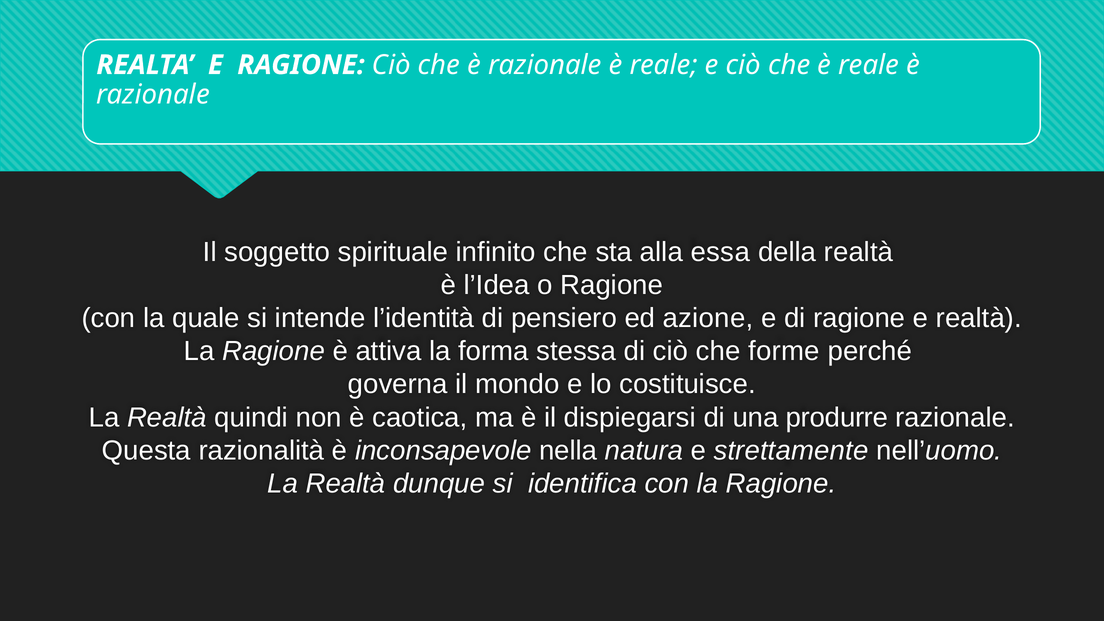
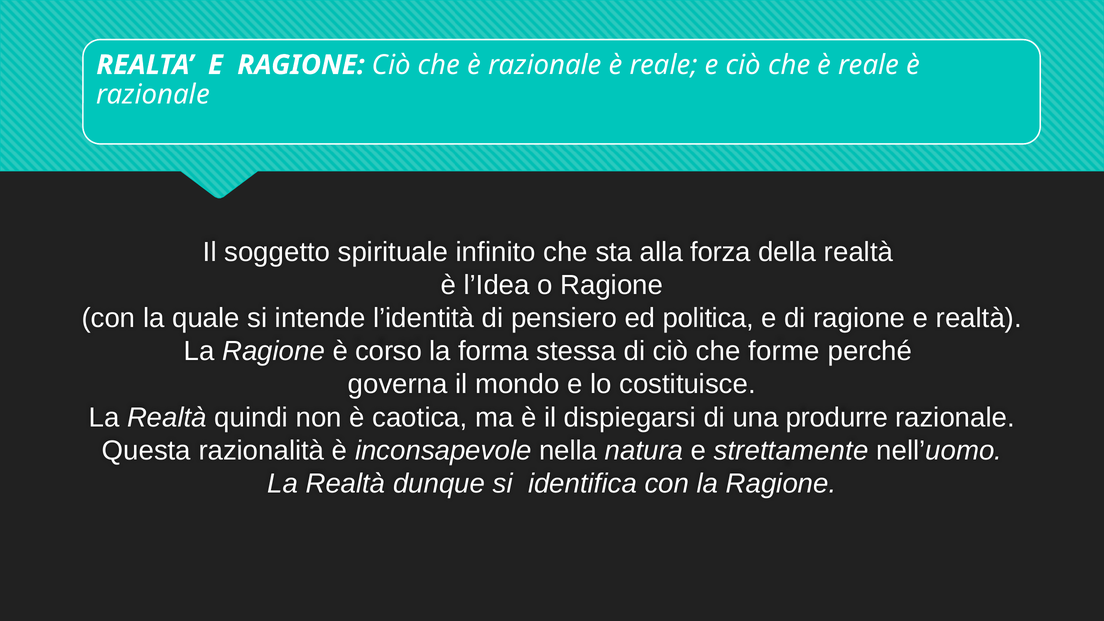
essa: essa -> forza
azione: azione -> politica
attiva: attiva -> corso
